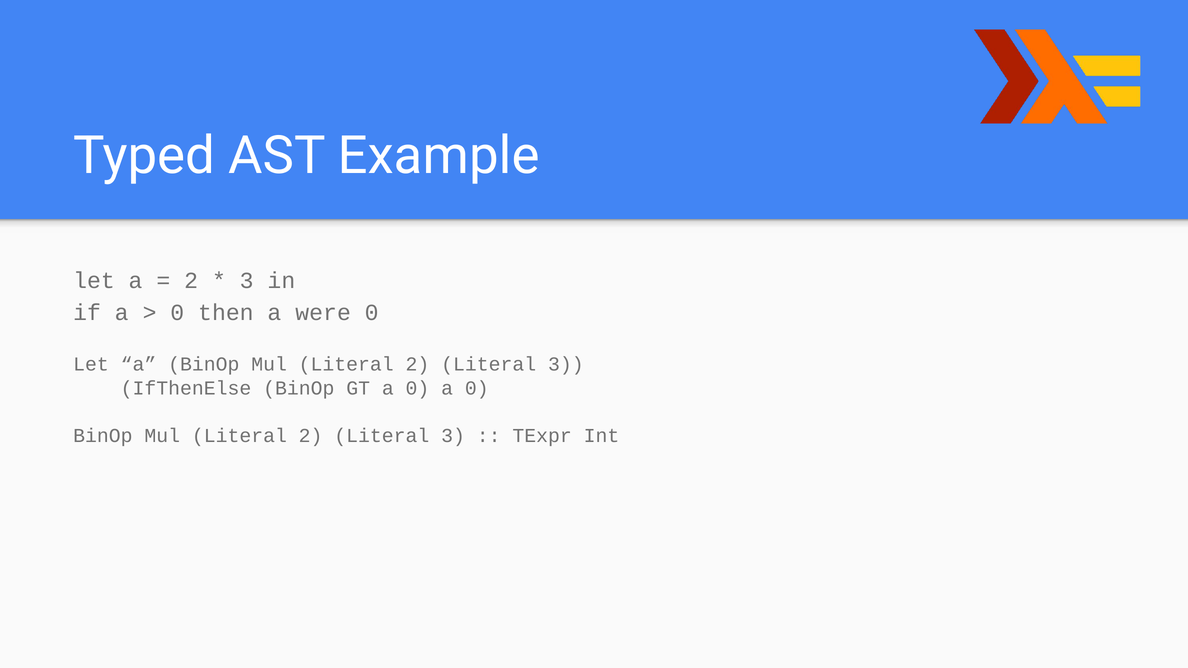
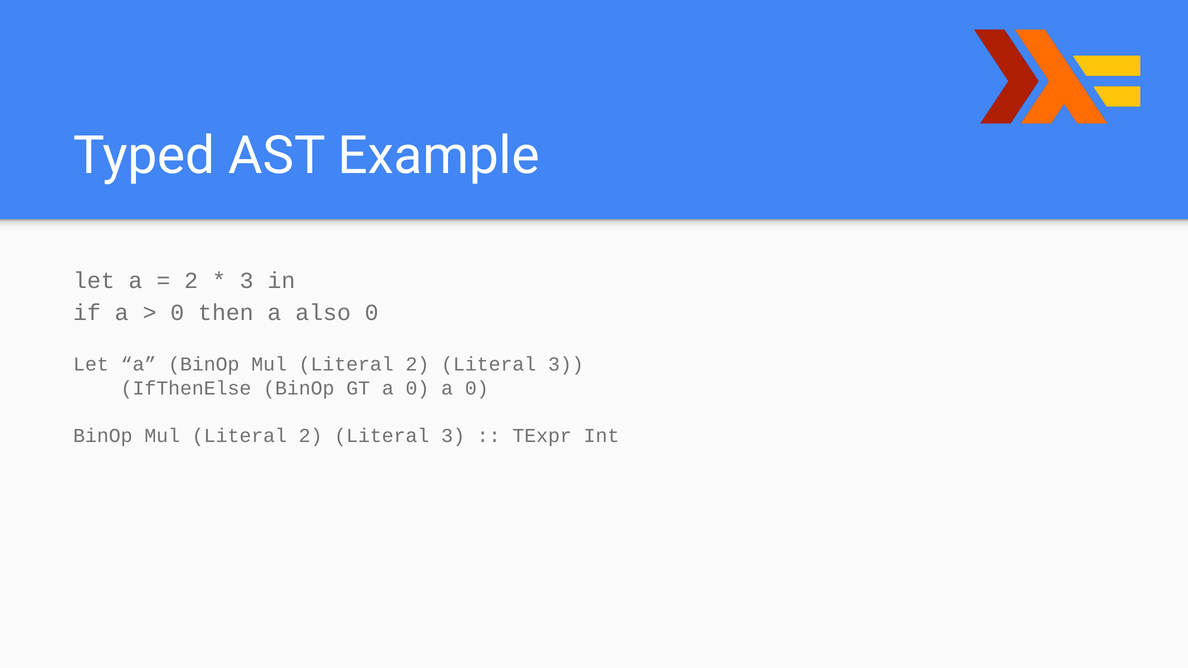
were: were -> also
